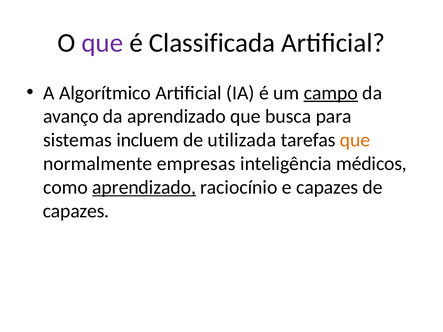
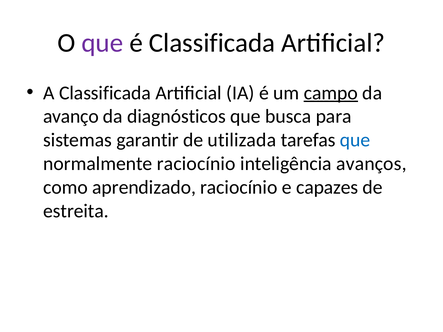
A Algorítmico: Algorítmico -> Classificada
da aprendizado: aprendizado -> diagnósticos
incluem: incluem -> garantir
que at (355, 140) colour: orange -> blue
normalmente empresas: empresas -> raciocínio
médicos: médicos -> avanços
aprendizado at (144, 187) underline: present -> none
capazes at (76, 211): capazes -> estreita
